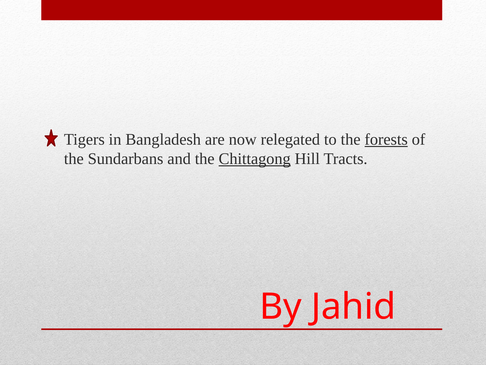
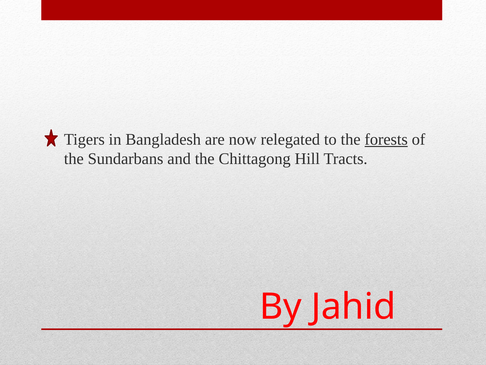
Chittagong underline: present -> none
